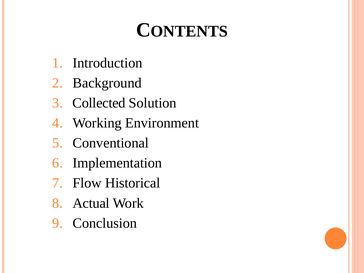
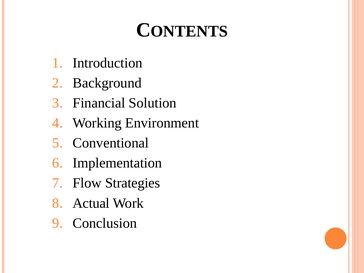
Collected: Collected -> Financial
Historical: Historical -> Strategies
